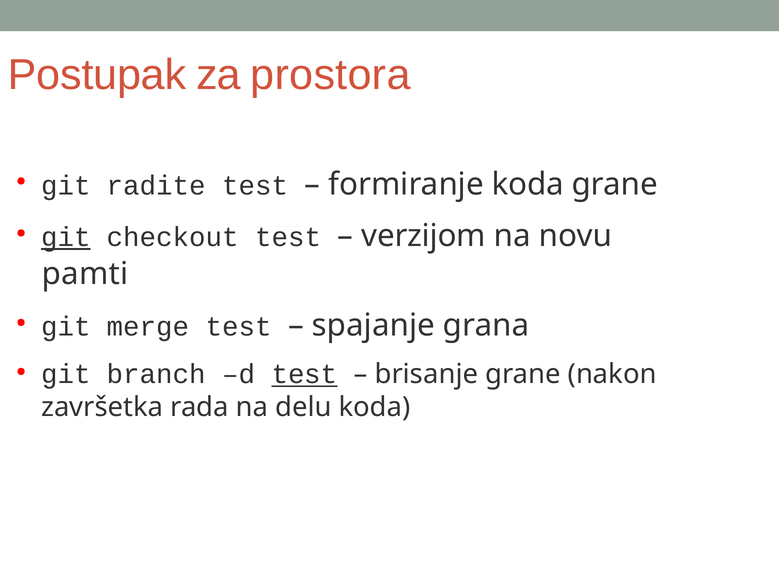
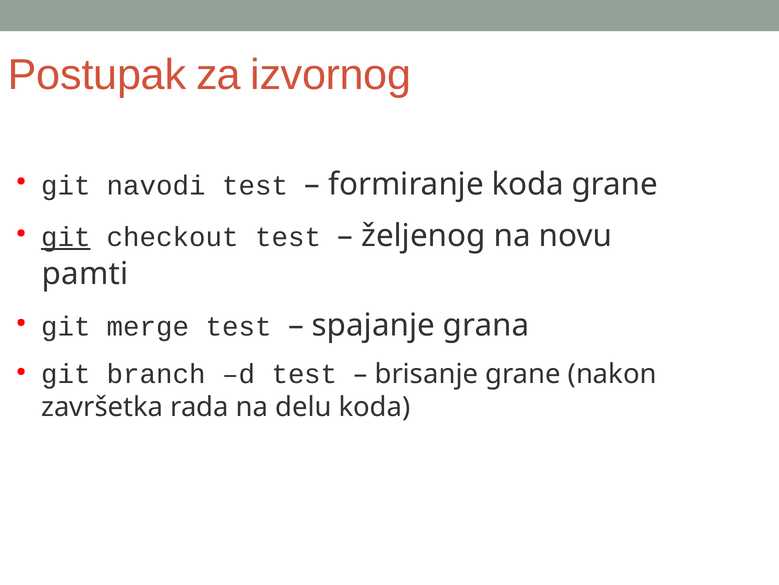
prostora: prostora -> izvornog
radite: radite -> navodi
verzijom: verzijom -> željenog
test at (305, 374) underline: present -> none
